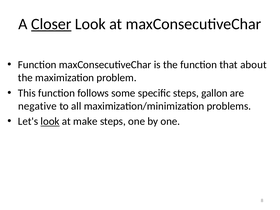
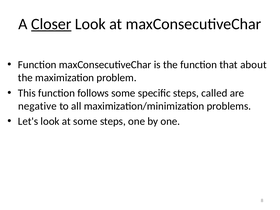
gallon: gallon -> called
look at (50, 121) underline: present -> none
at make: make -> some
